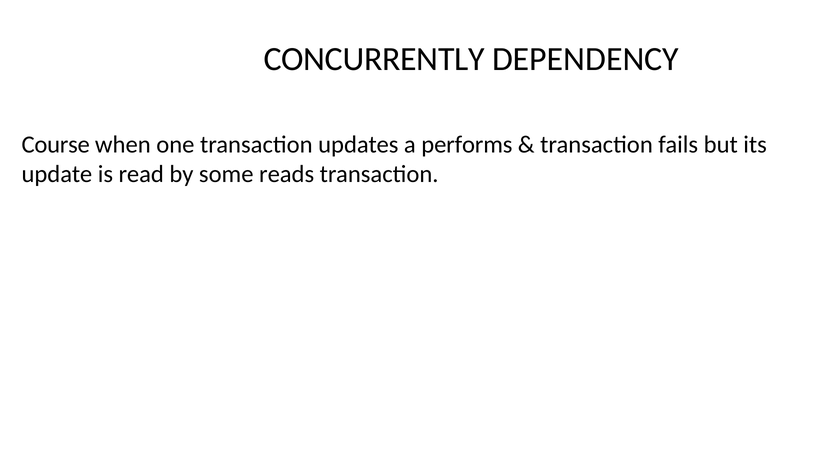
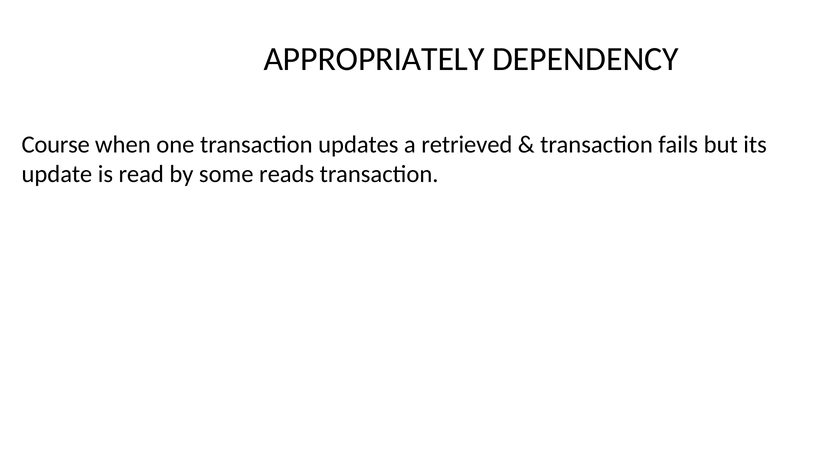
CONCURRENTLY: CONCURRENTLY -> APPROPRIATELY
performs: performs -> retrieved
